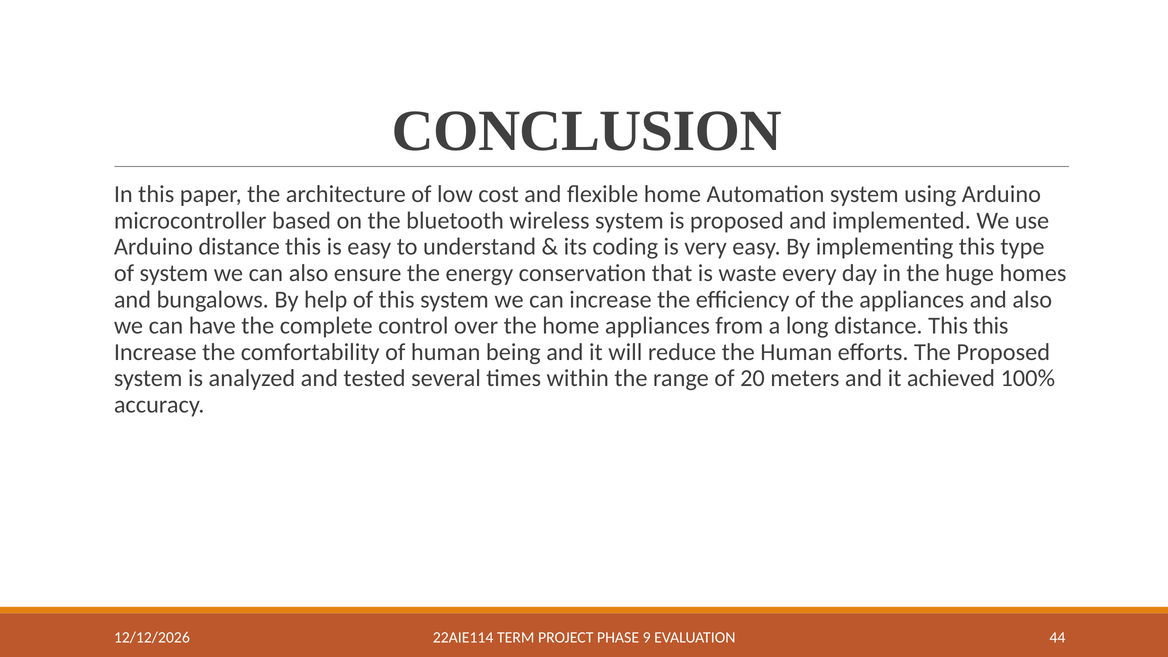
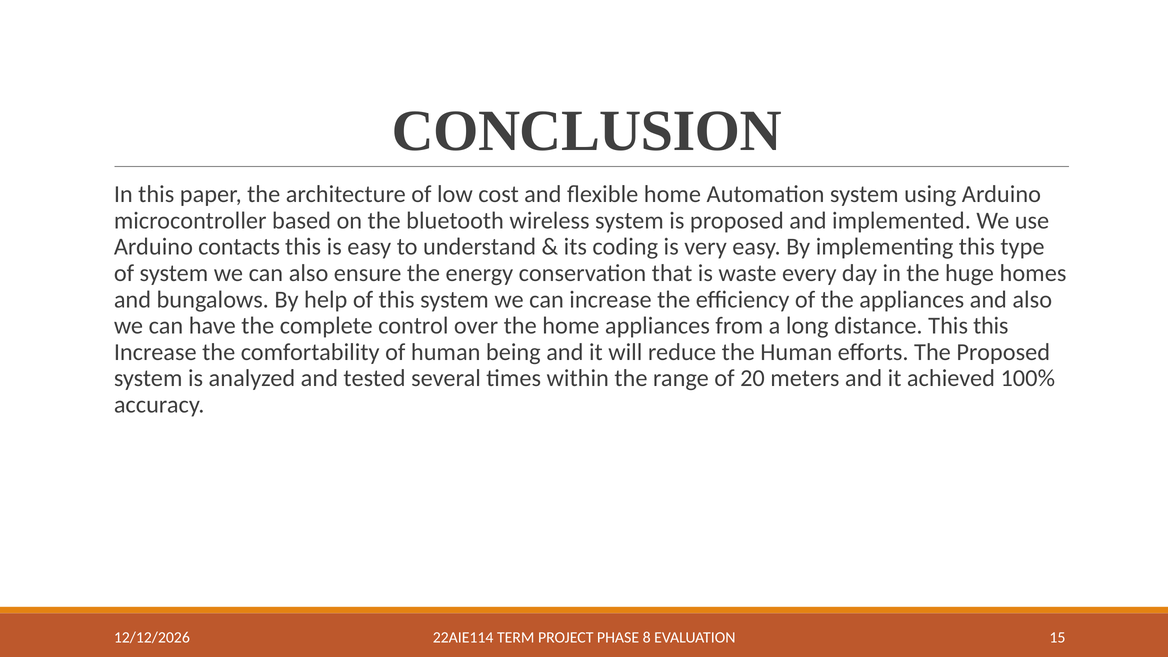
Arduino distance: distance -> contacts
9: 9 -> 8
44: 44 -> 15
